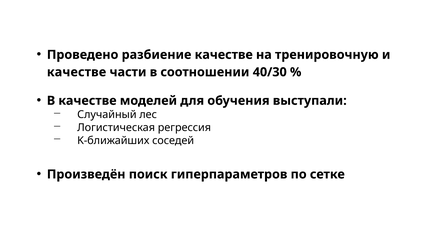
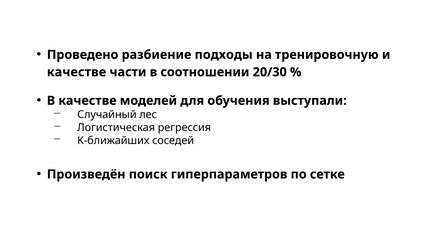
разбиение качестве: качестве -> подходы
40/30: 40/30 -> 20/30
